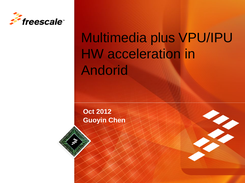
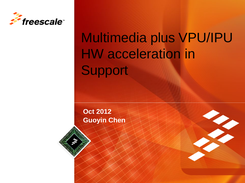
Andorid: Andorid -> Support
